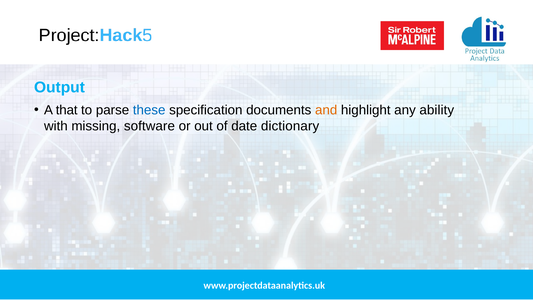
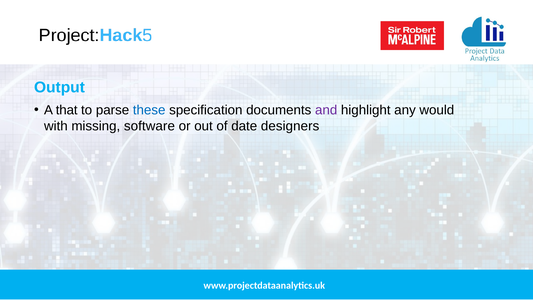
and colour: orange -> purple
ability: ability -> would
dictionary: dictionary -> designers
